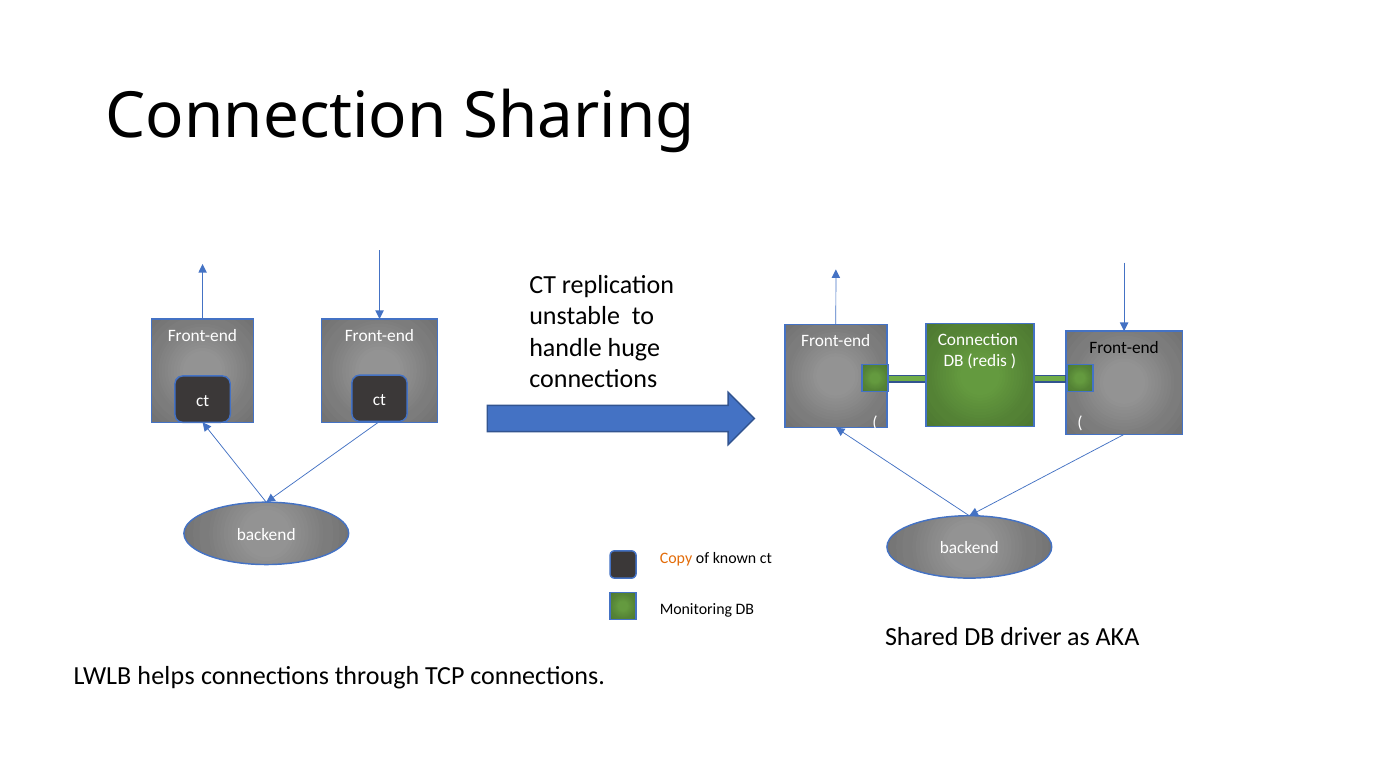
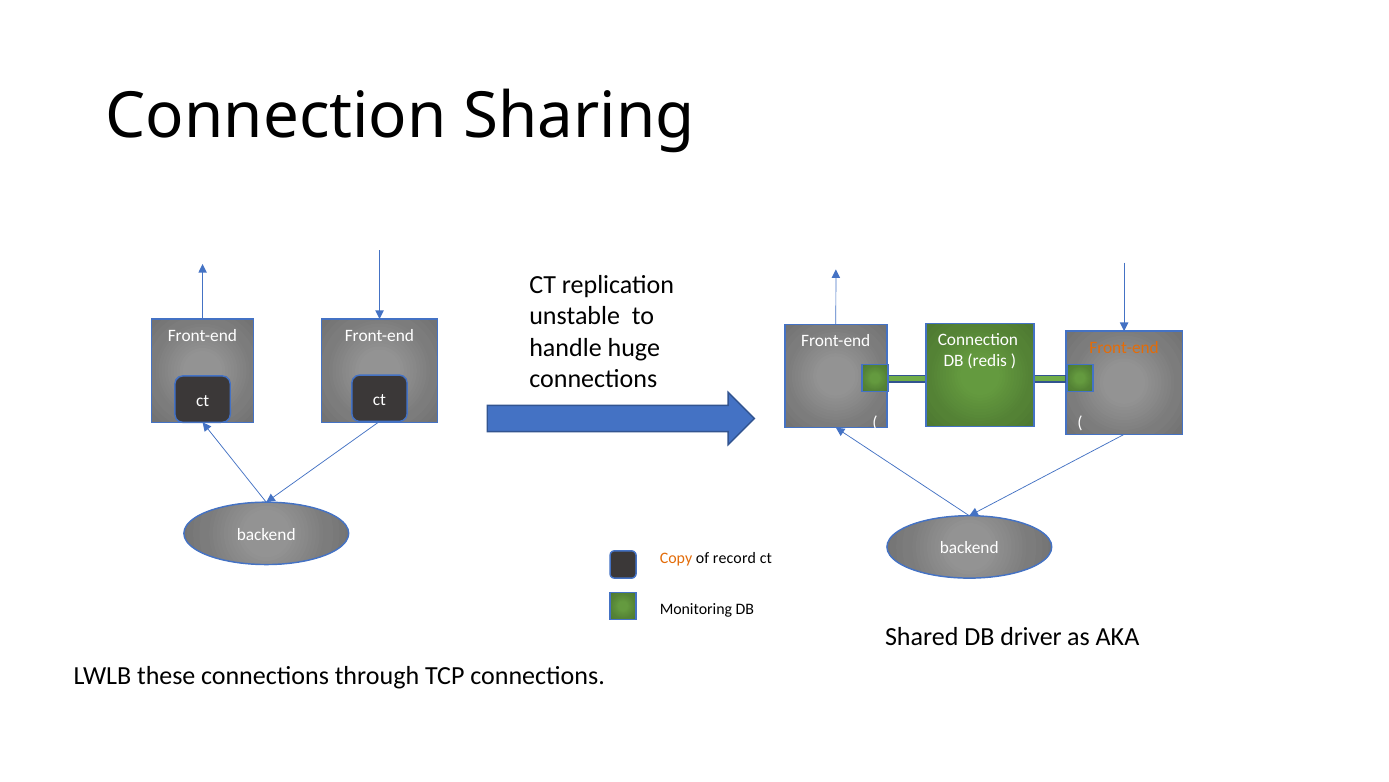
Front-end at (1124, 348) colour: black -> orange
known: known -> record
helps: helps -> these
